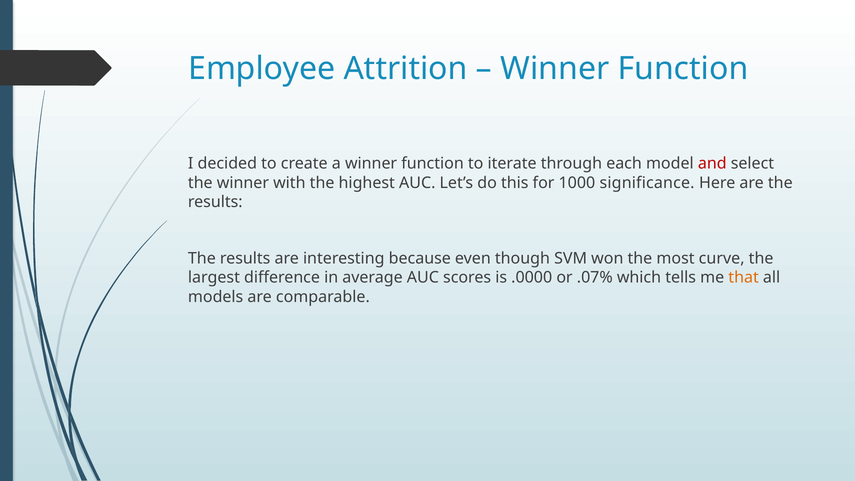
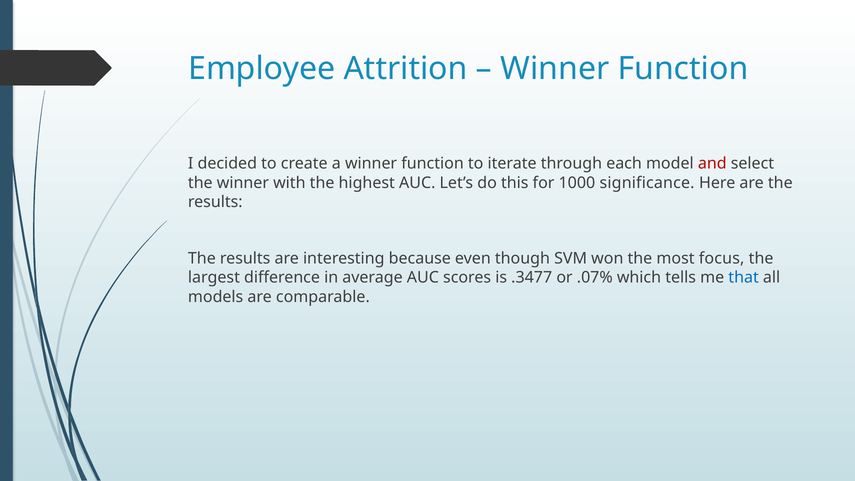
curve: curve -> focus
.0000: .0000 -> .3477
that colour: orange -> blue
